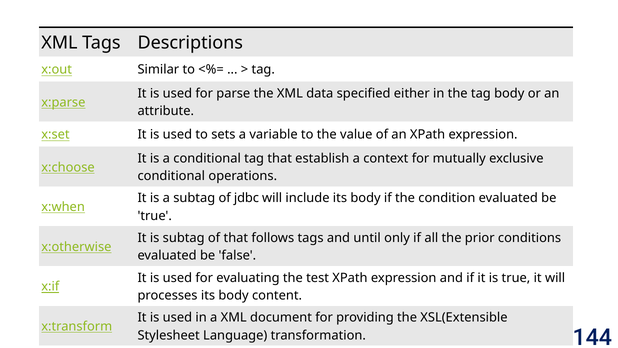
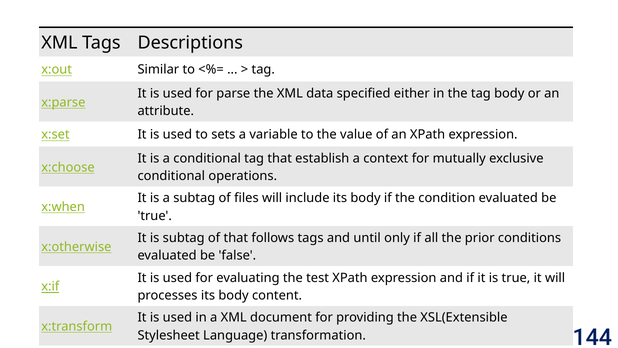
jdbc: jdbc -> files
